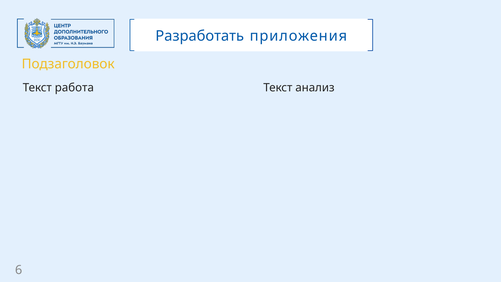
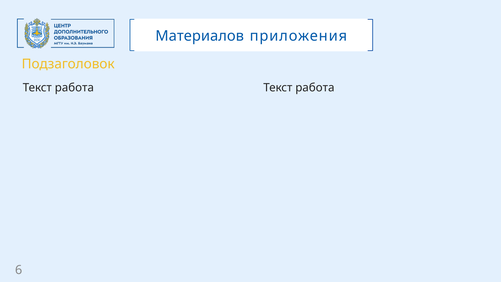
Разработать: Разработать -> Материалов
анализ at (315, 88): анализ -> работа
